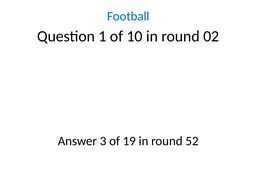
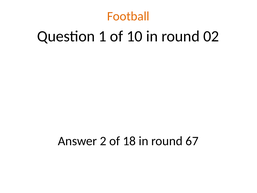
Football colour: blue -> orange
3: 3 -> 2
19: 19 -> 18
52: 52 -> 67
